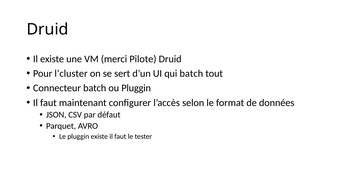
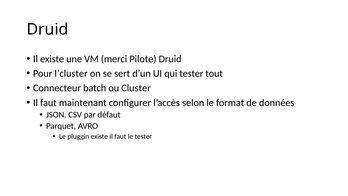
qui batch: batch -> tester
ou Pluggin: Pluggin -> Cluster
